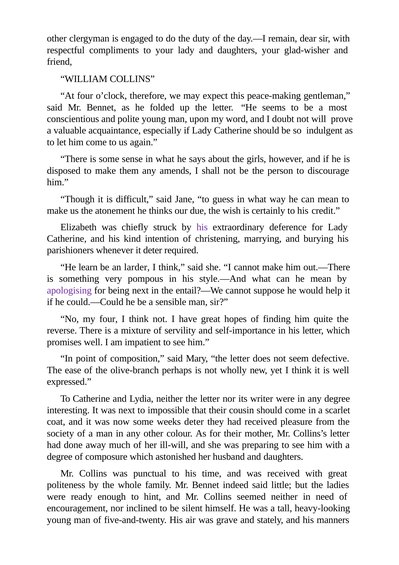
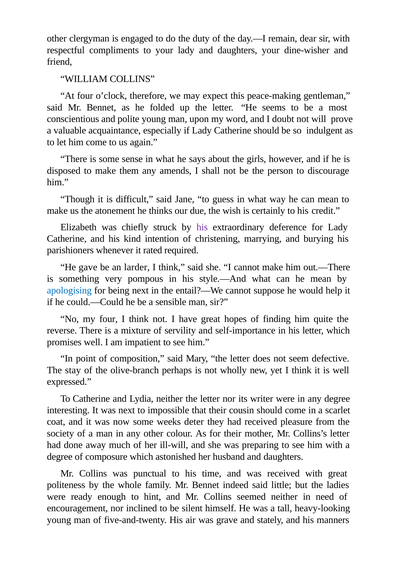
glad-wisher: glad-wisher -> dine-wisher
it deter: deter -> rated
learn: learn -> gave
apologising colour: purple -> blue
ease: ease -> stay
